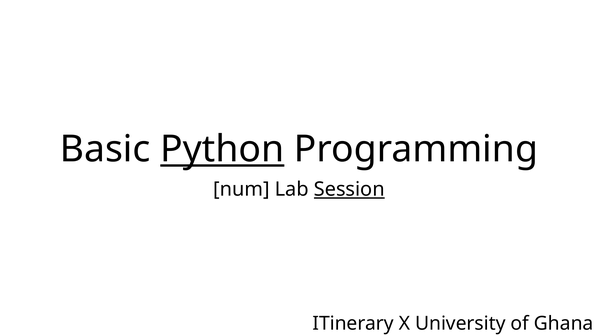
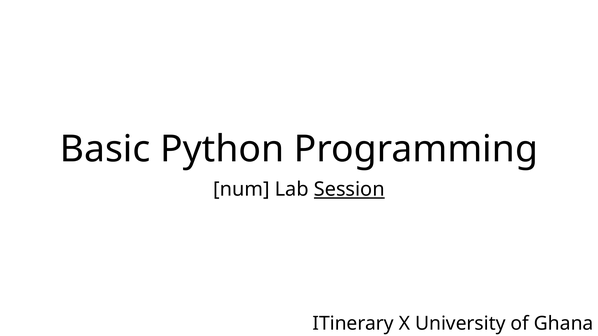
Python underline: present -> none
